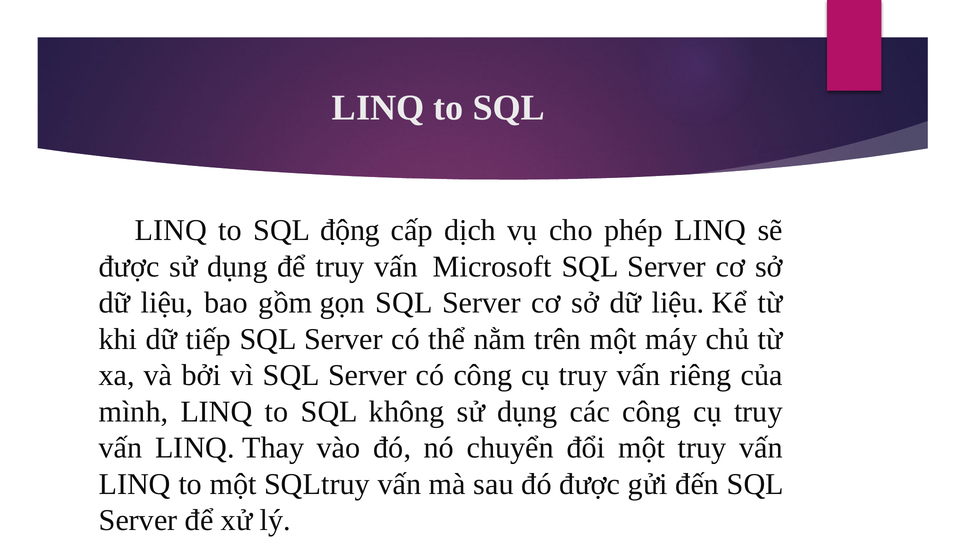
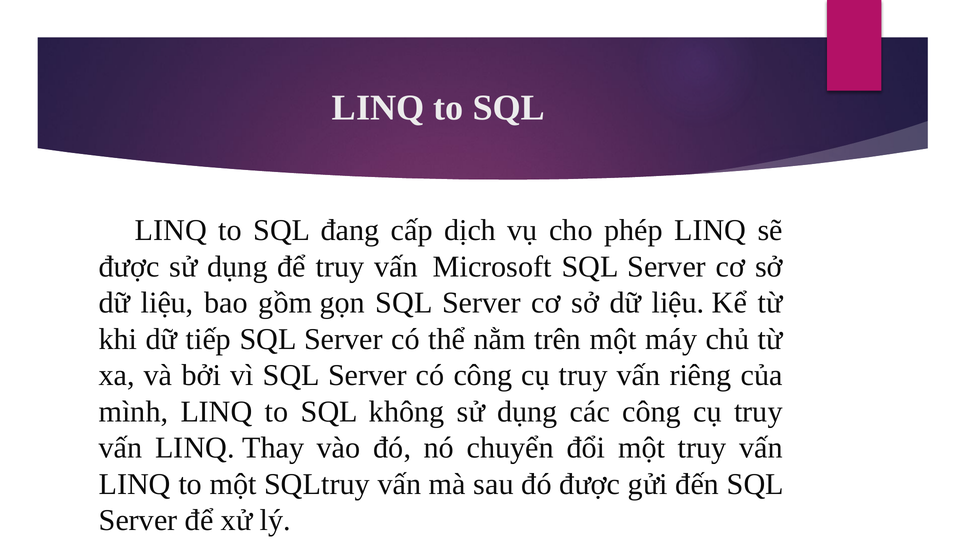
động: động -> đang
